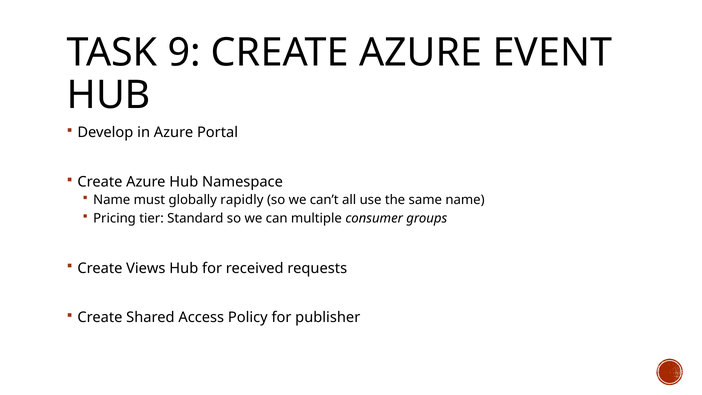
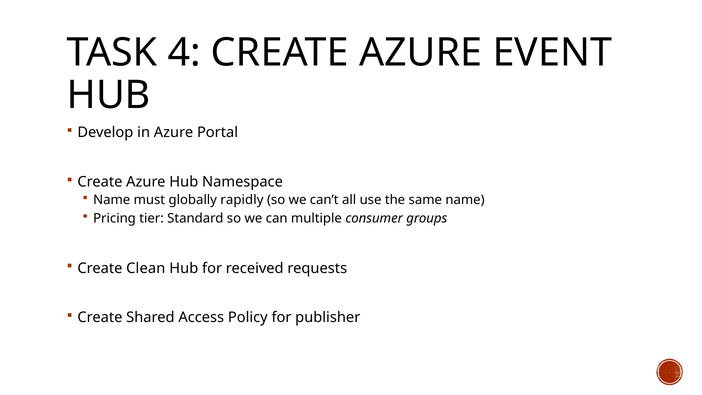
9: 9 -> 4
Views: Views -> Clean
